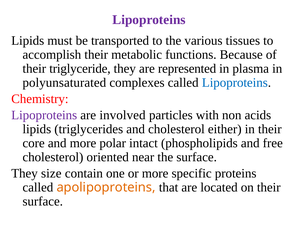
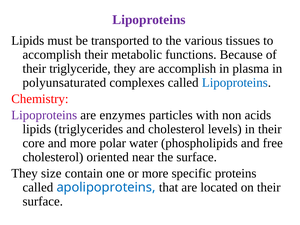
are represented: represented -> accomplish
involved: involved -> enzymes
either: either -> levels
intact: intact -> water
apolipoproteins colour: orange -> blue
